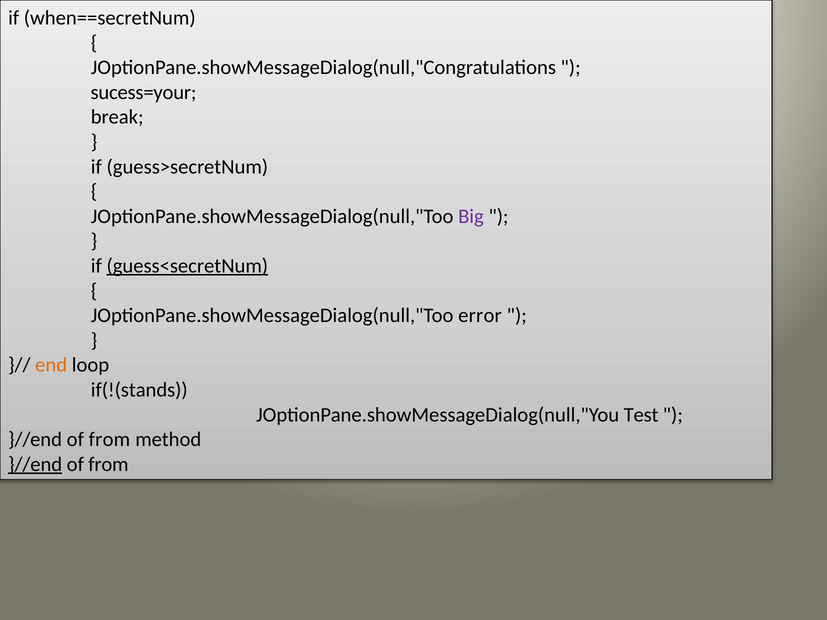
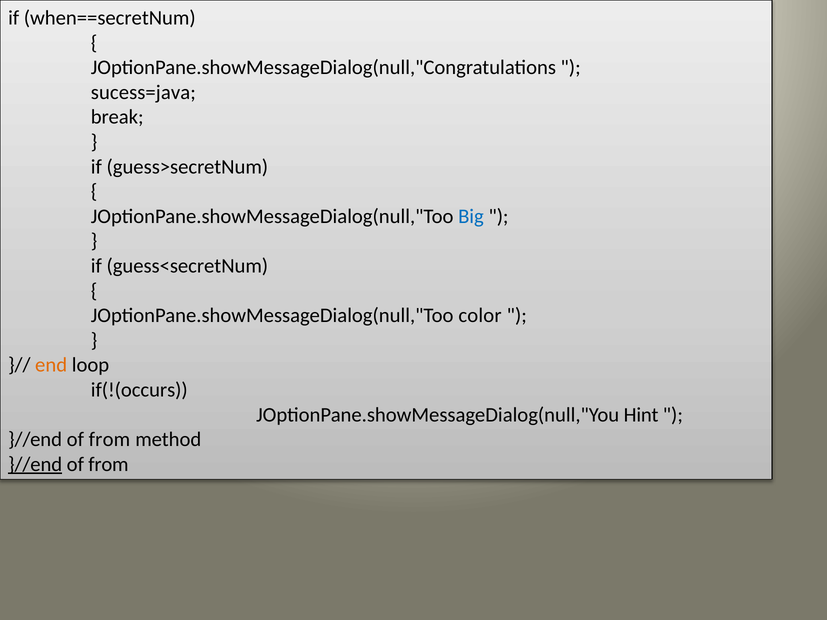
sucess=your: sucess=your -> sucess=java
Big colour: purple -> blue
guess<secretNum underline: present -> none
error: error -> color
if(!(stands: if(!(stands -> if(!(occurs
Test: Test -> Hint
